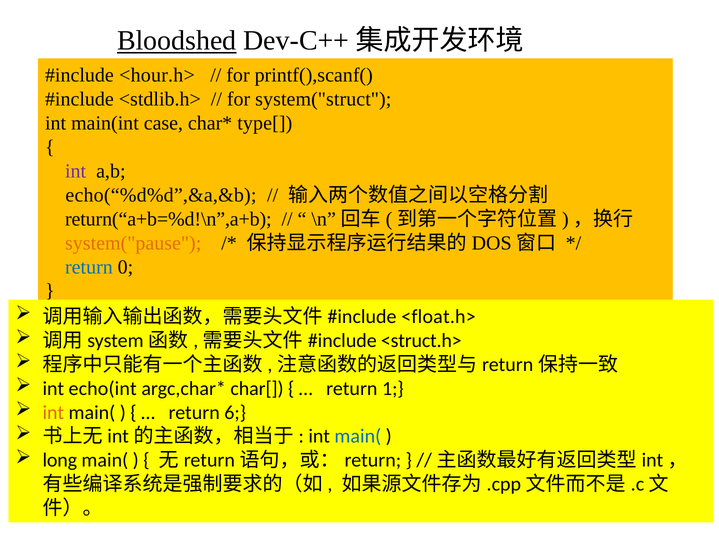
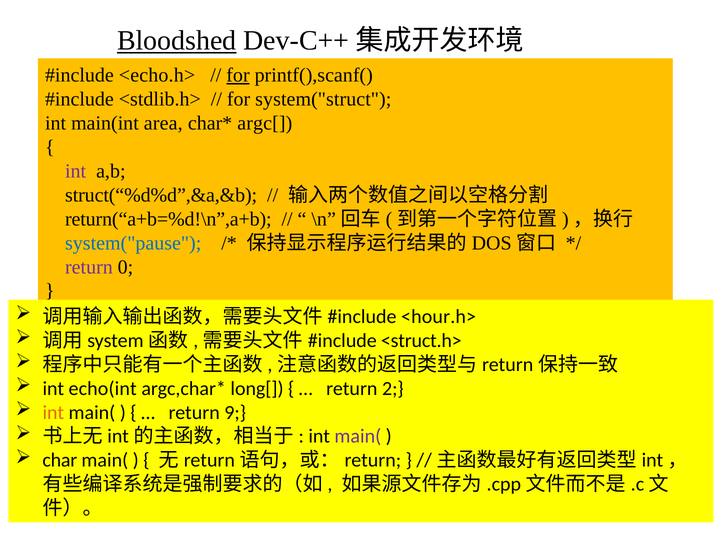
<hour.h>: <hour.h> -> <echo.h>
for at (238, 75) underline: none -> present
case: case -> area
type[: type[ -> argc[
echo(“%d%d”,&a,&b: echo(“%d%d”,&a,&b -> struct(“%d%d”,&a,&b
system("pause colour: orange -> blue
return at (89, 267) colour: blue -> purple
<float.h>: <float.h> -> <hour.h>
char[: char[ -> long[
1: 1 -> 2
6: 6 -> 9
main( at (358, 437) colour: blue -> purple
long: long -> char
